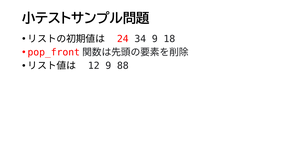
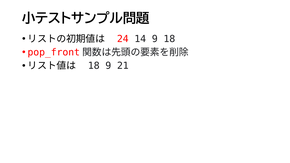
34: 34 -> 14
12 at (94, 66): 12 -> 18
88: 88 -> 21
